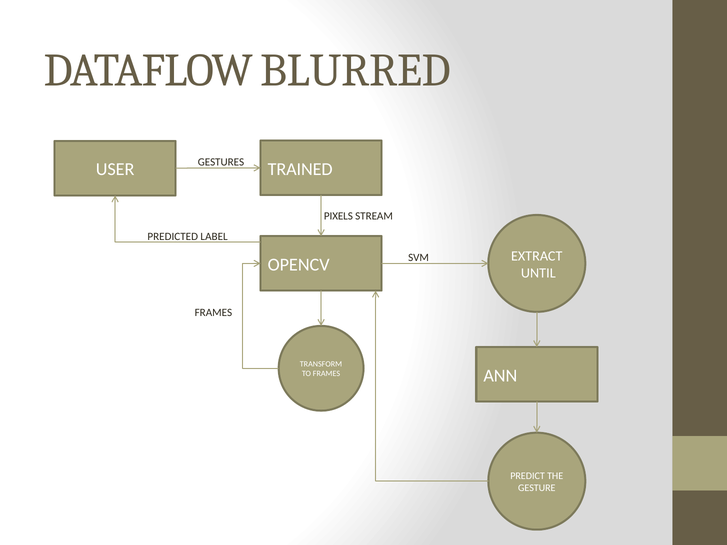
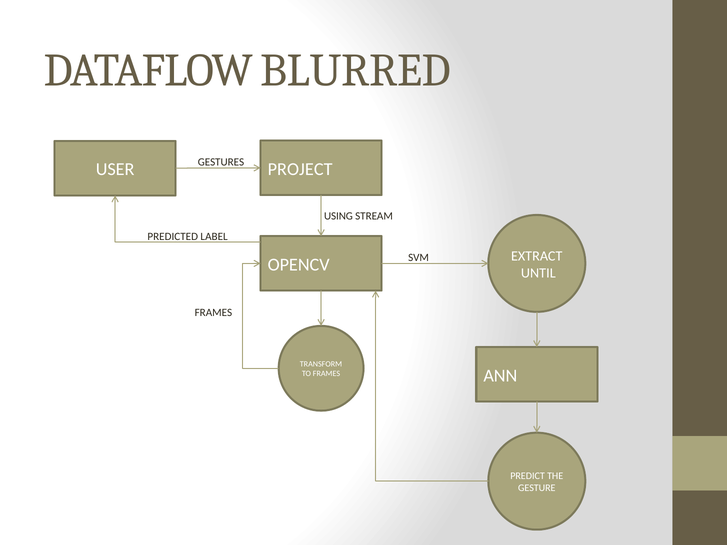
TRAINED: TRAINED -> PROJECT
PIXELS: PIXELS -> USING
